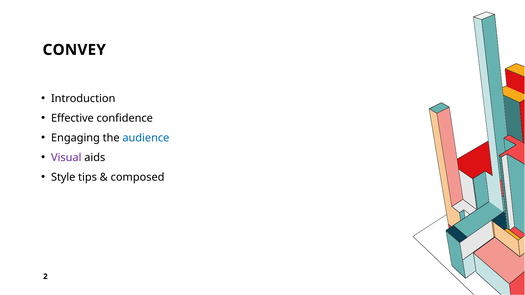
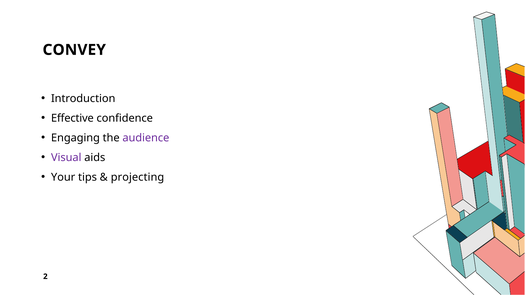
audience colour: blue -> purple
Style: Style -> Your
composed: composed -> projecting
